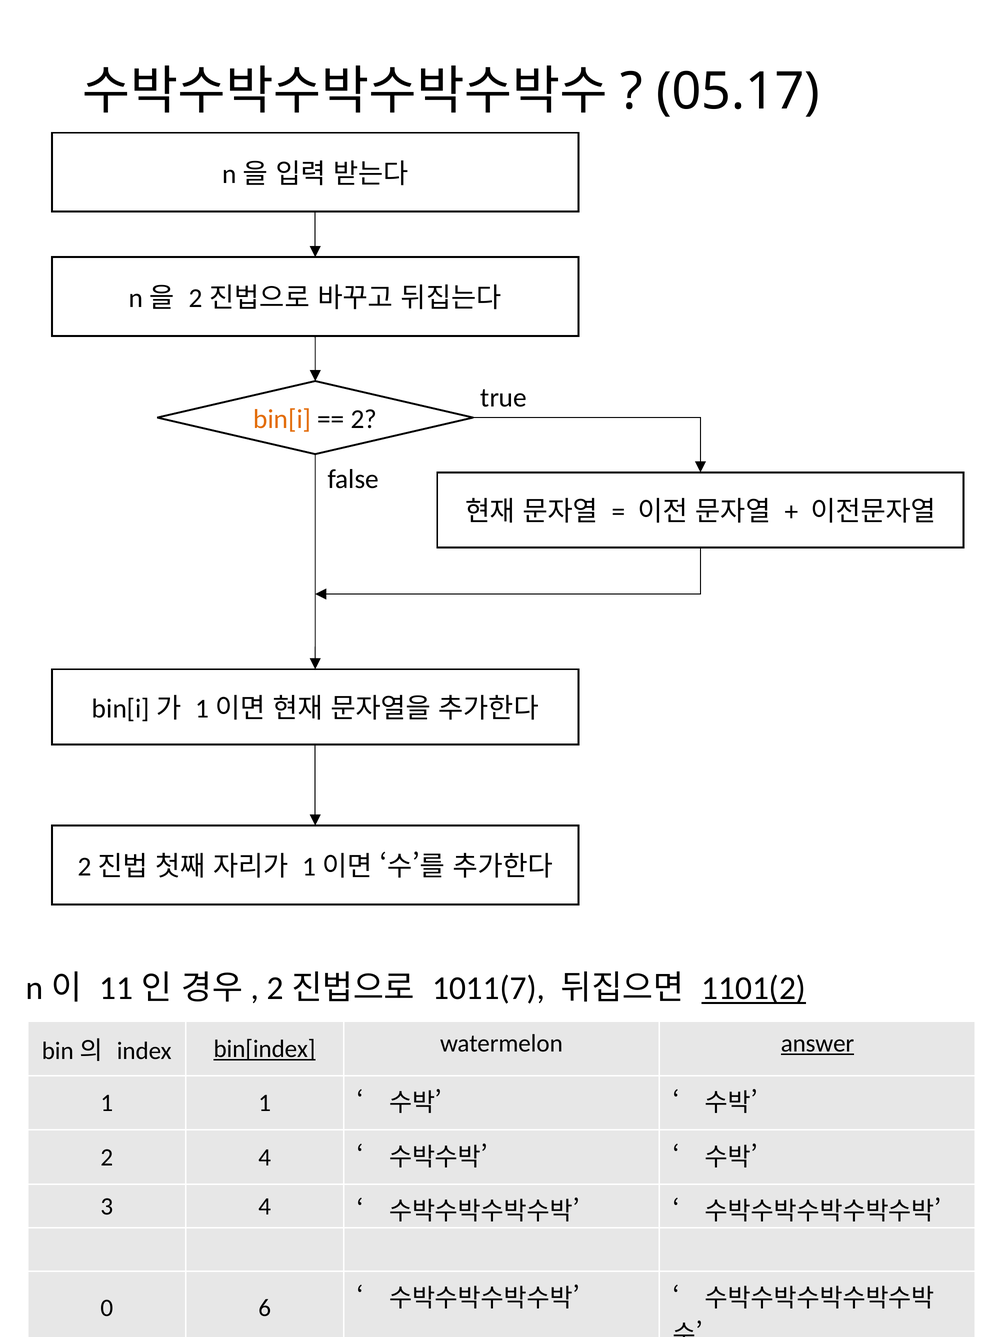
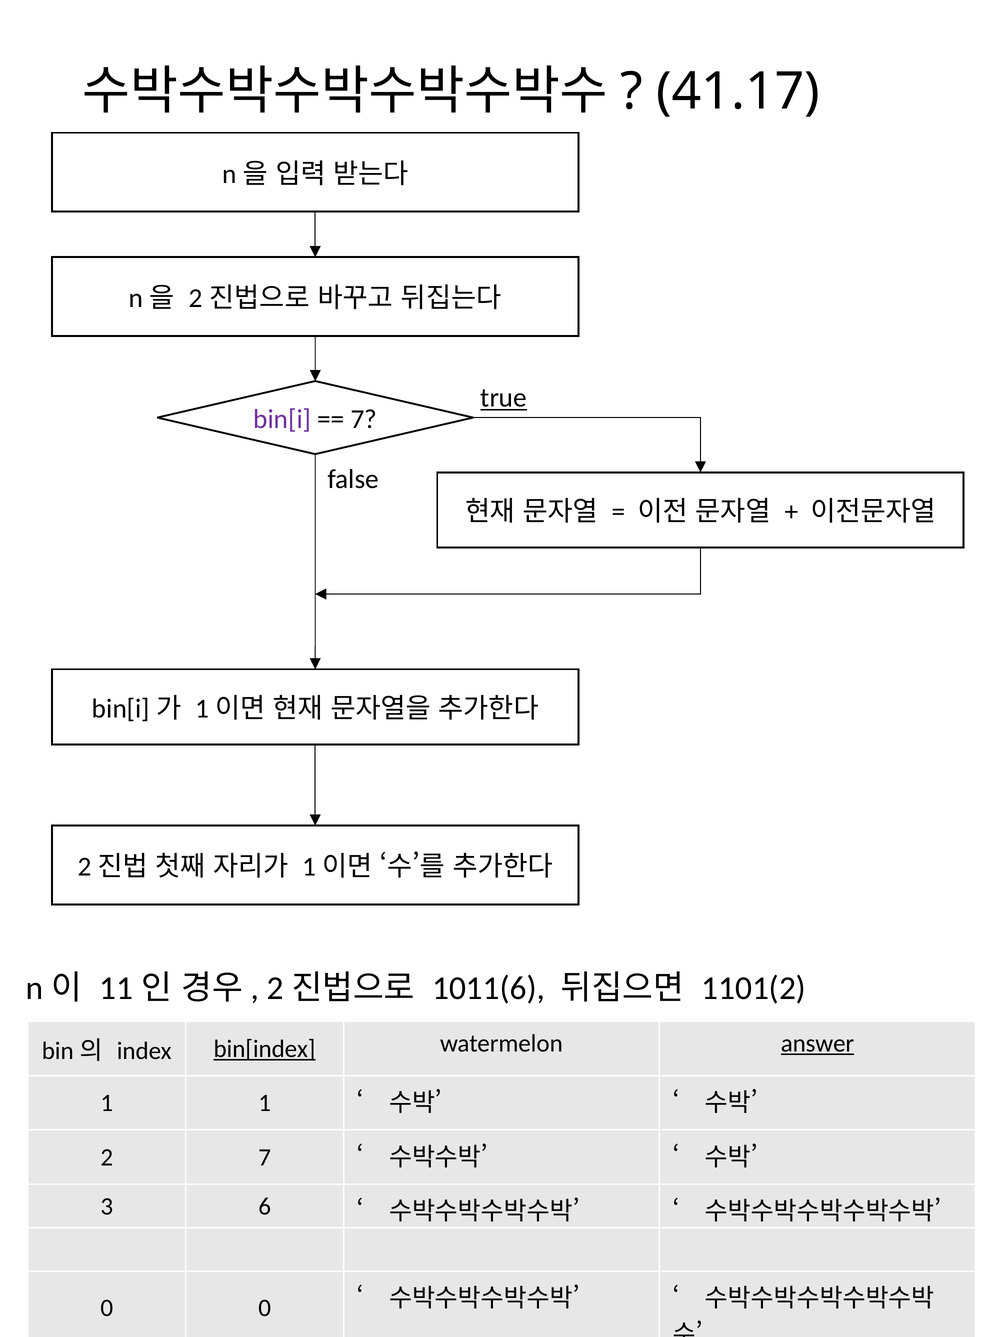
05.17: 05.17 -> 41.17
true underline: none -> present
bin[i colour: orange -> purple
2 at (364, 420): 2 -> 7
1011(7: 1011(7 -> 1011(6
1101(2 underline: present -> none
2 4: 4 -> 7
3 4: 4 -> 6
0 6: 6 -> 0
